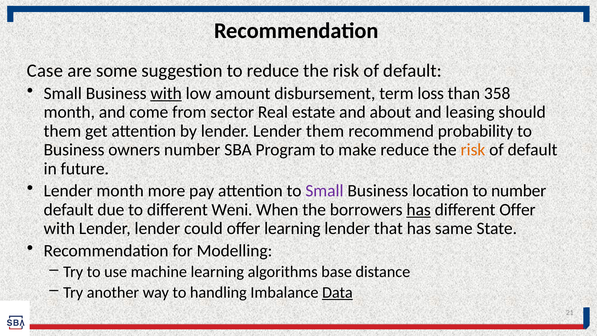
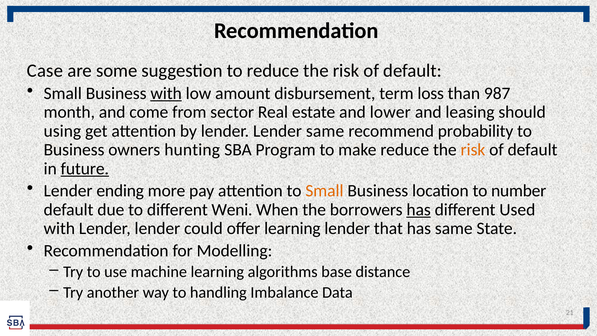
358: 358 -> 987
about: about -> lower
them at (62, 131): them -> using
Lender them: them -> same
owners number: number -> hunting
future underline: none -> present
Lender month: month -> ending
Small at (324, 191) colour: purple -> orange
different Offer: Offer -> Used
Data underline: present -> none
